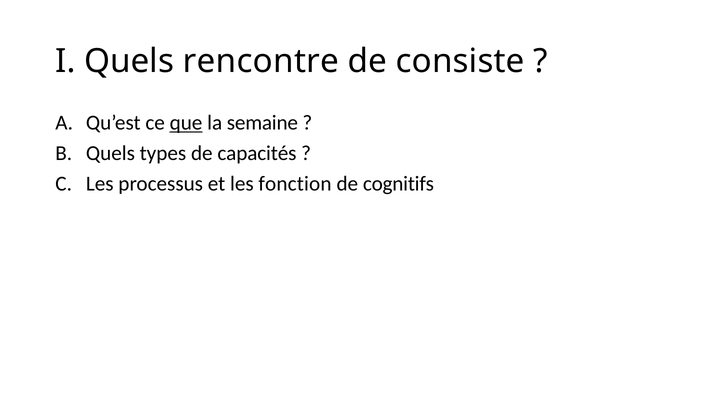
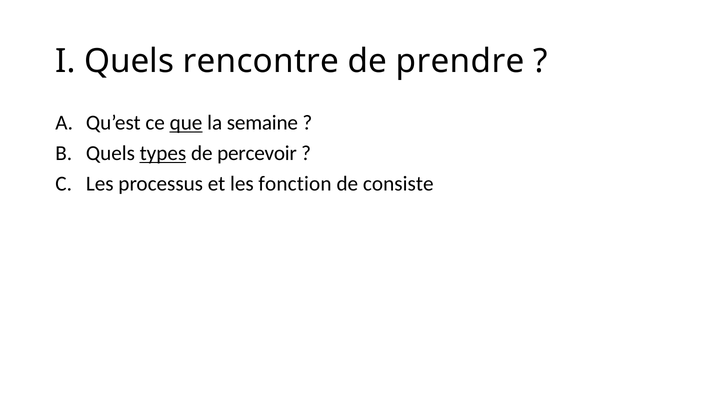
consiste: consiste -> prendre
types underline: none -> present
capacités: capacités -> percevoir
cognitifs: cognitifs -> consiste
